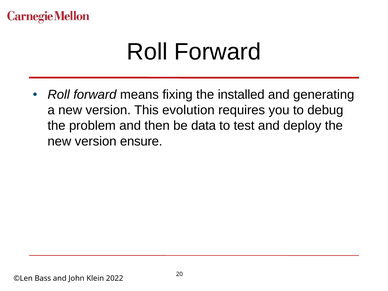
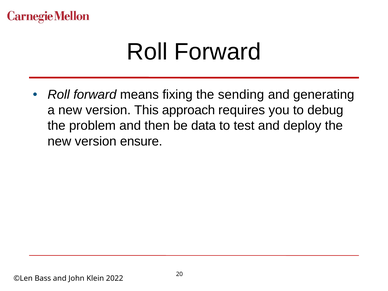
installed: installed -> sending
evolution: evolution -> approach
